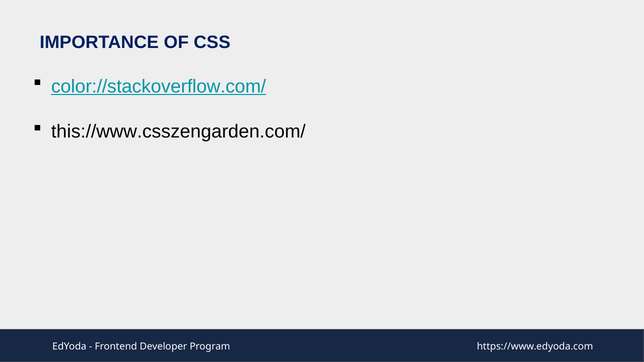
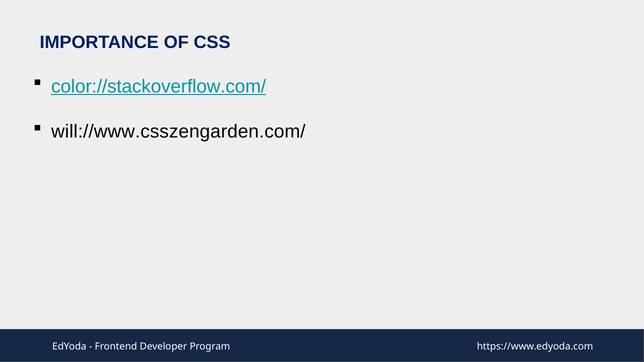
this://www.csszengarden.com/: this://www.csszengarden.com/ -> will://www.csszengarden.com/
